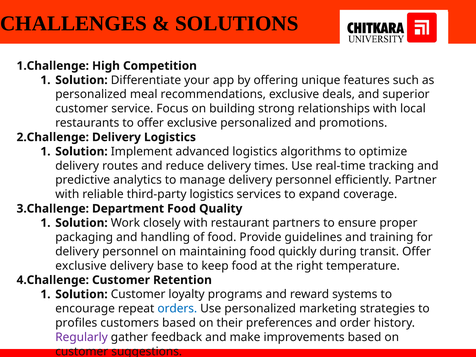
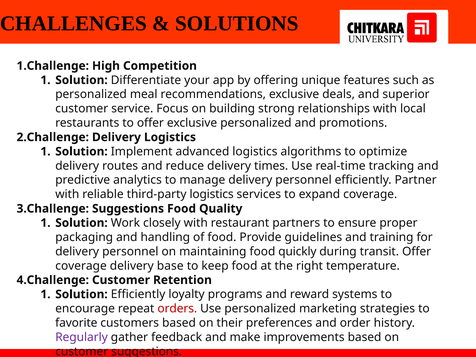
Department at (128, 209): Department -> Suggestions
exclusive at (81, 266): exclusive -> coverage
Solution Customer: Customer -> Efficiently
orders colour: blue -> red
profiles: profiles -> favorite
